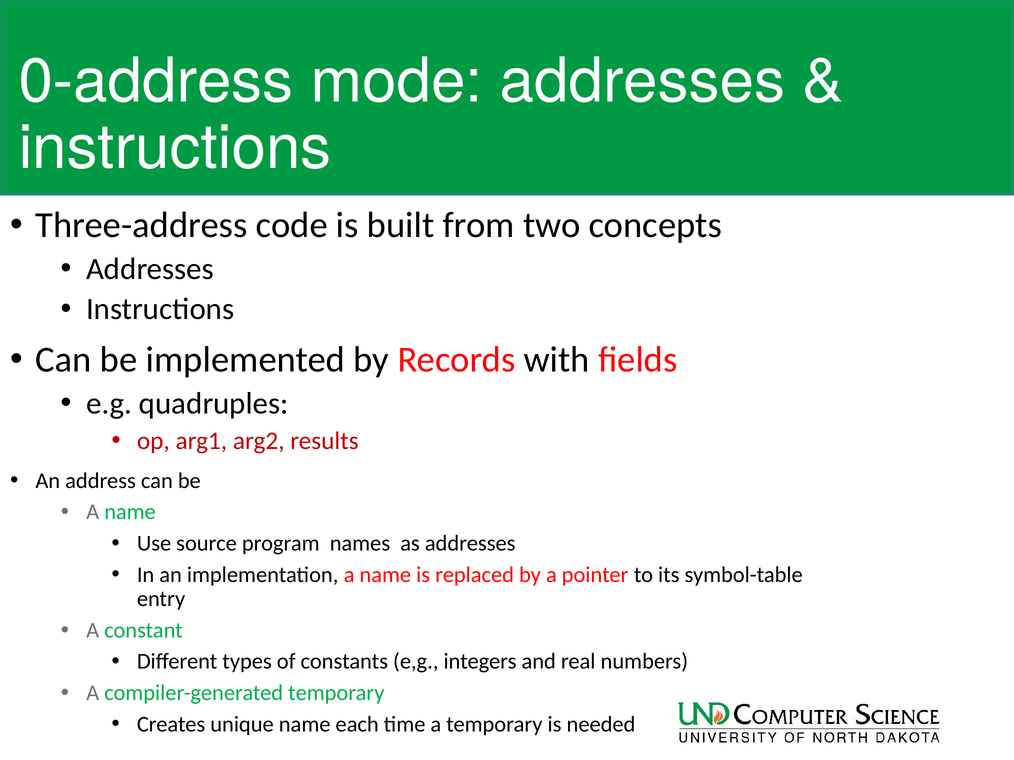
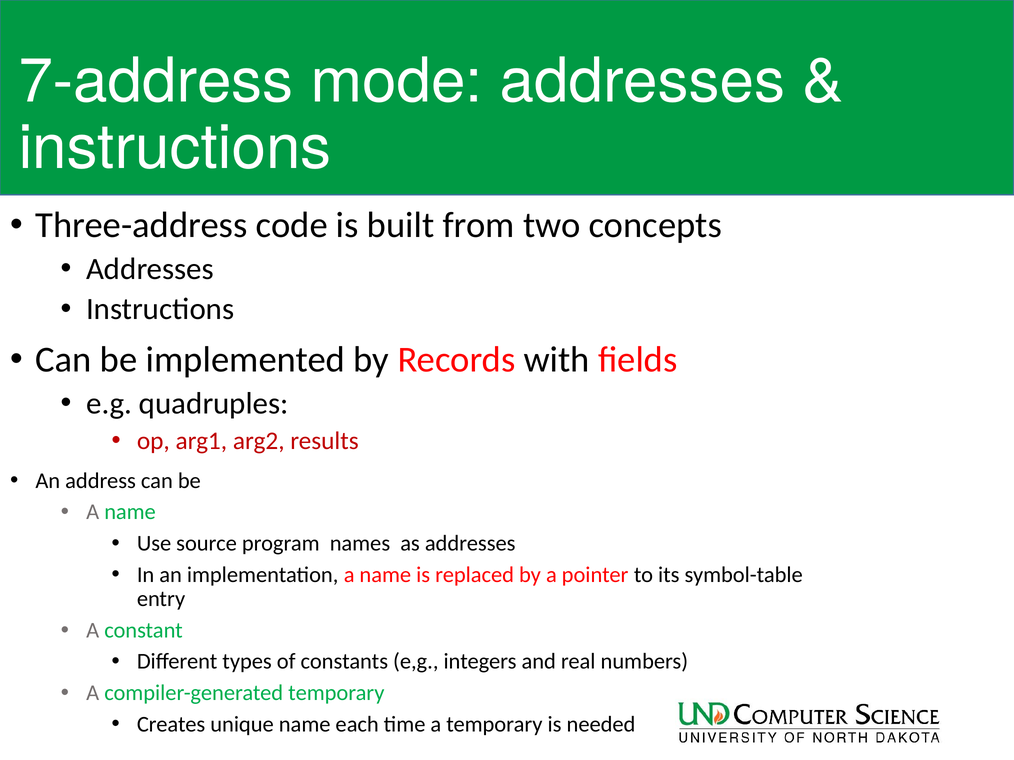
0-address: 0-address -> 7-address
